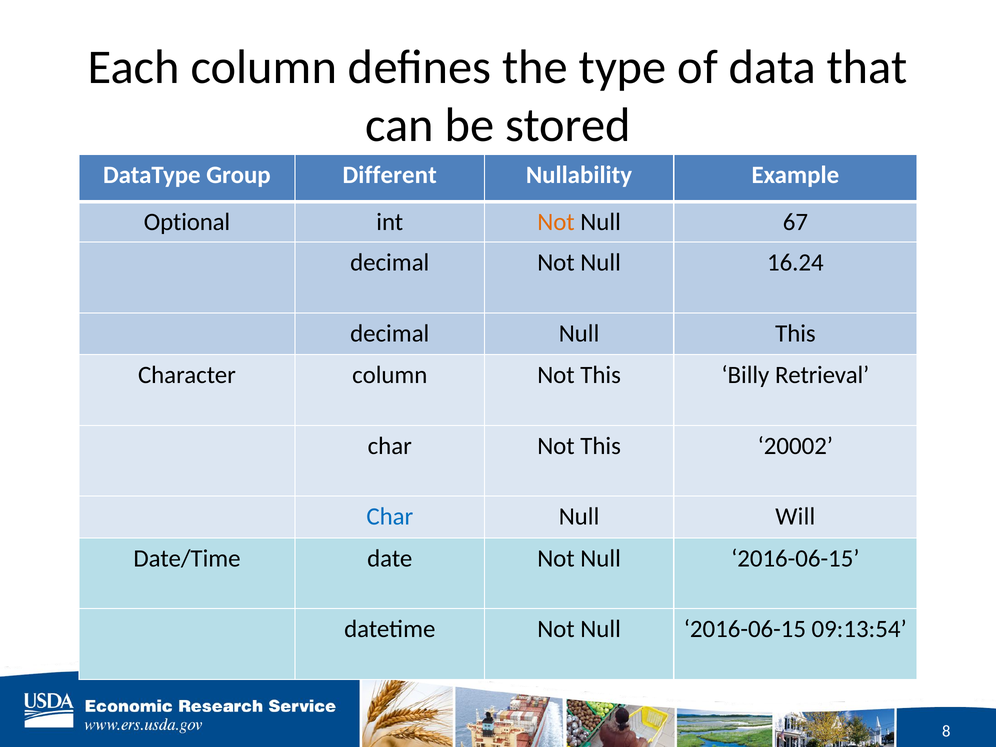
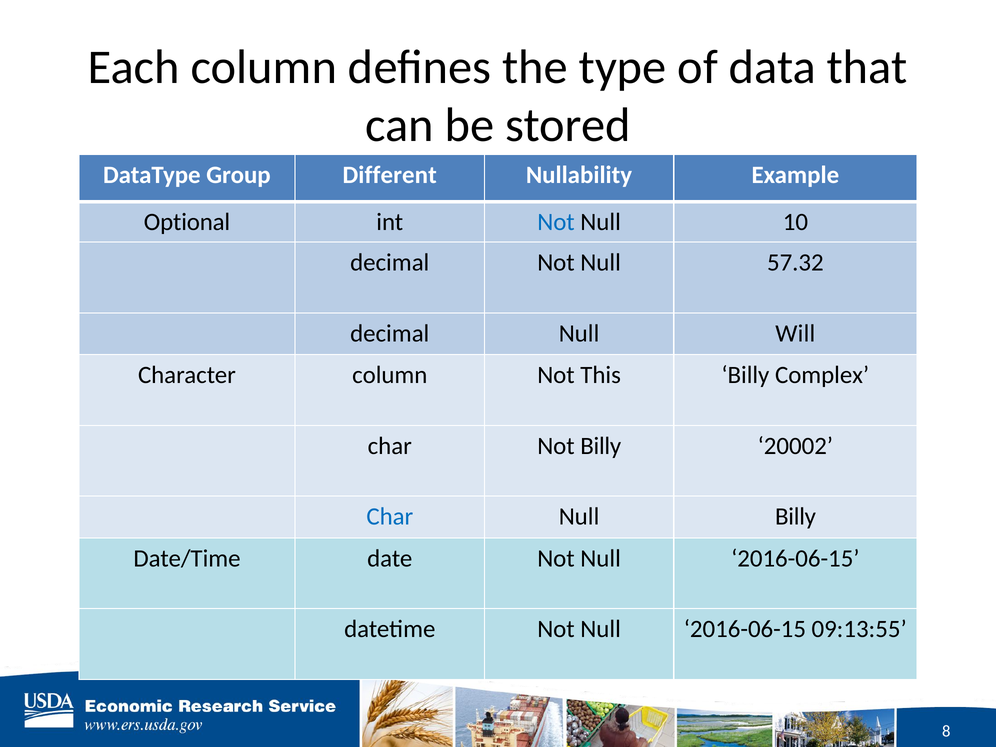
Not at (556, 222) colour: orange -> blue
67: 67 -> 10
16.24: 16.24 -> 57.32
Null This: This -> Will
Retrieval: Retrieval -> Complex
char Not This: This -> Billy
Null Will: Will -> Billy
09:13:54: 09:13:54 -> 09:13:55
